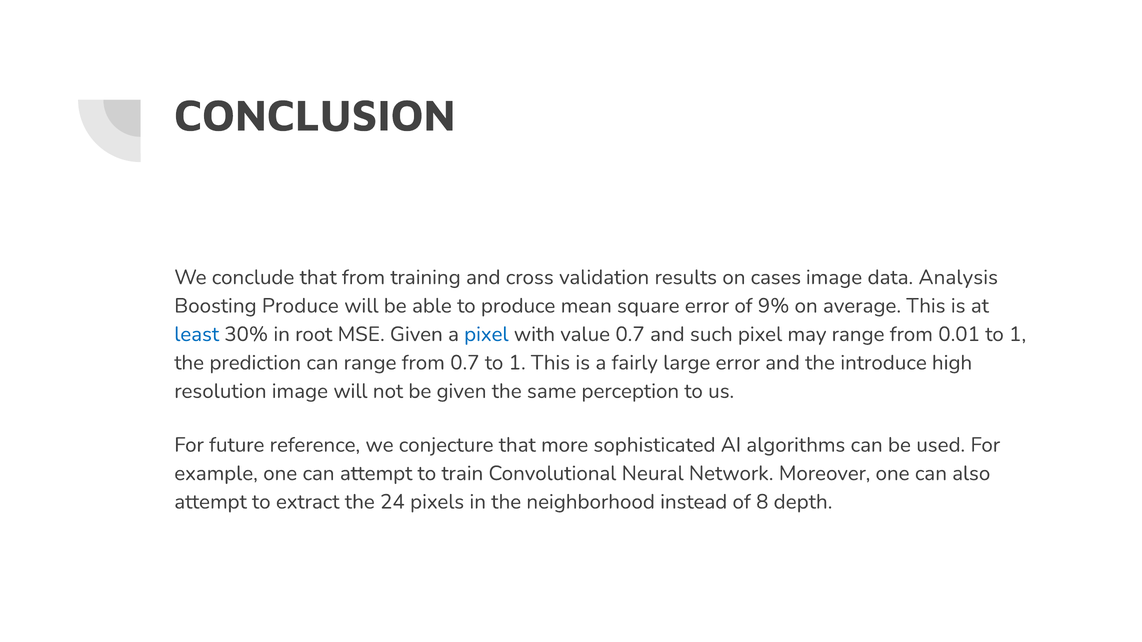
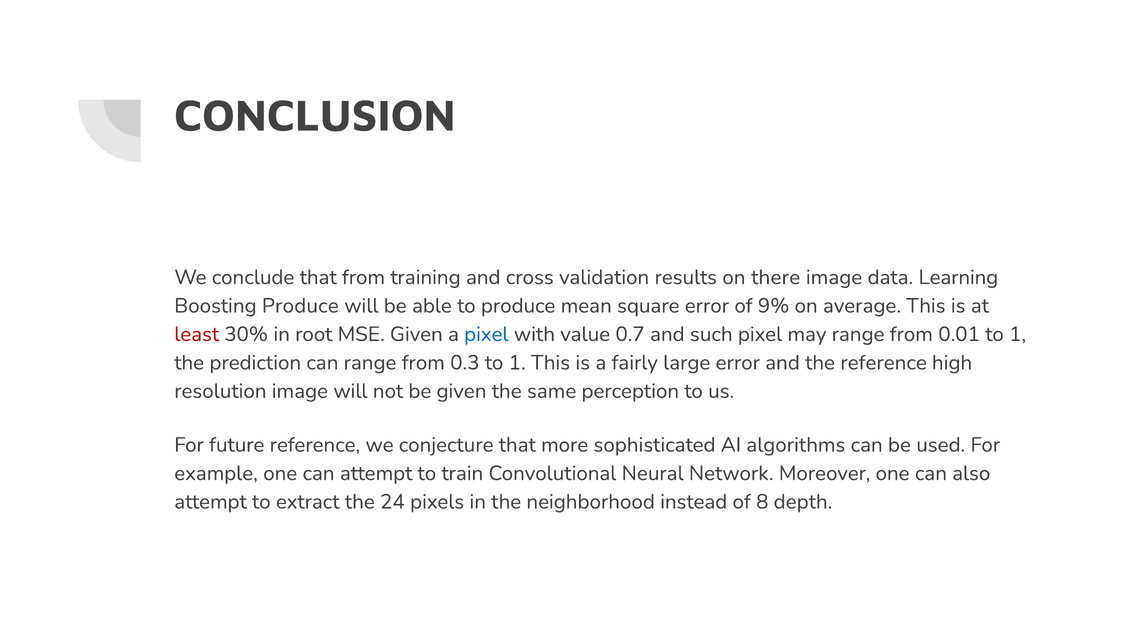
cases: cases -> there
Analysis: Analysis -> Learning
least colour: blue -> red
from 0.7: 0.7 -> 0.3
the introduce: introduce -> reference
